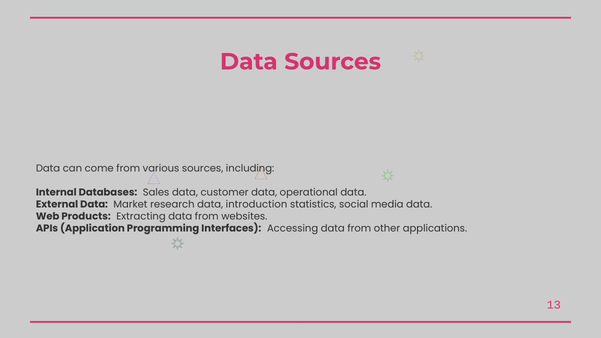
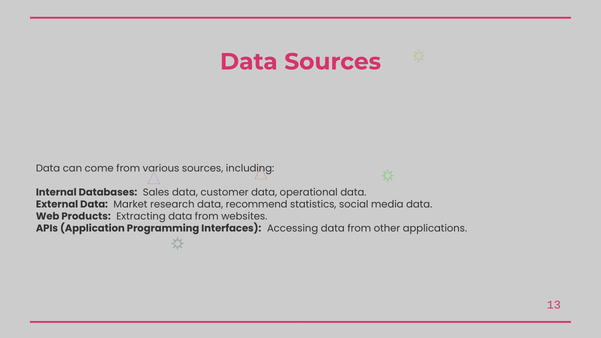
introduction: introduction -> recommend
